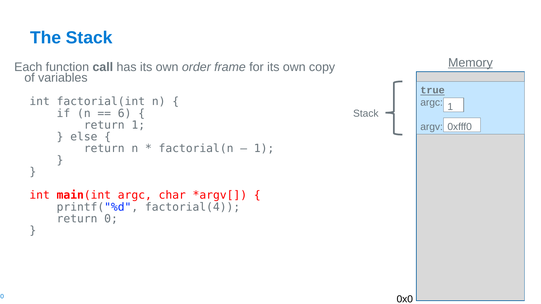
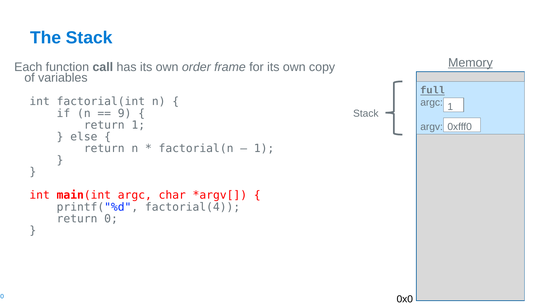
true: true -> full
6: 6 -> 9
